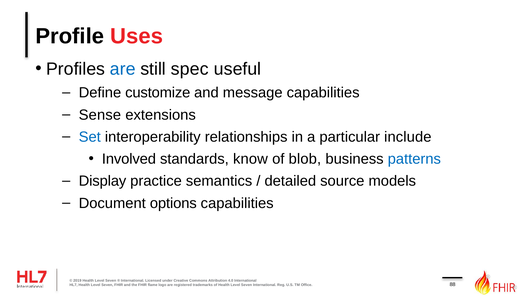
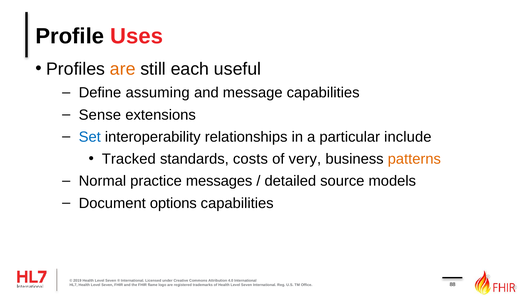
are at (123, 69) colour: blue -> orange
spec: spec -> each
customize: customize -> assuming
Involved: Involved -> Tracked
know: know -> costs
blob: blob -> very
patterns colour: blue -> orange
Display: Display -> Normal
semantics: semantics -> messages
